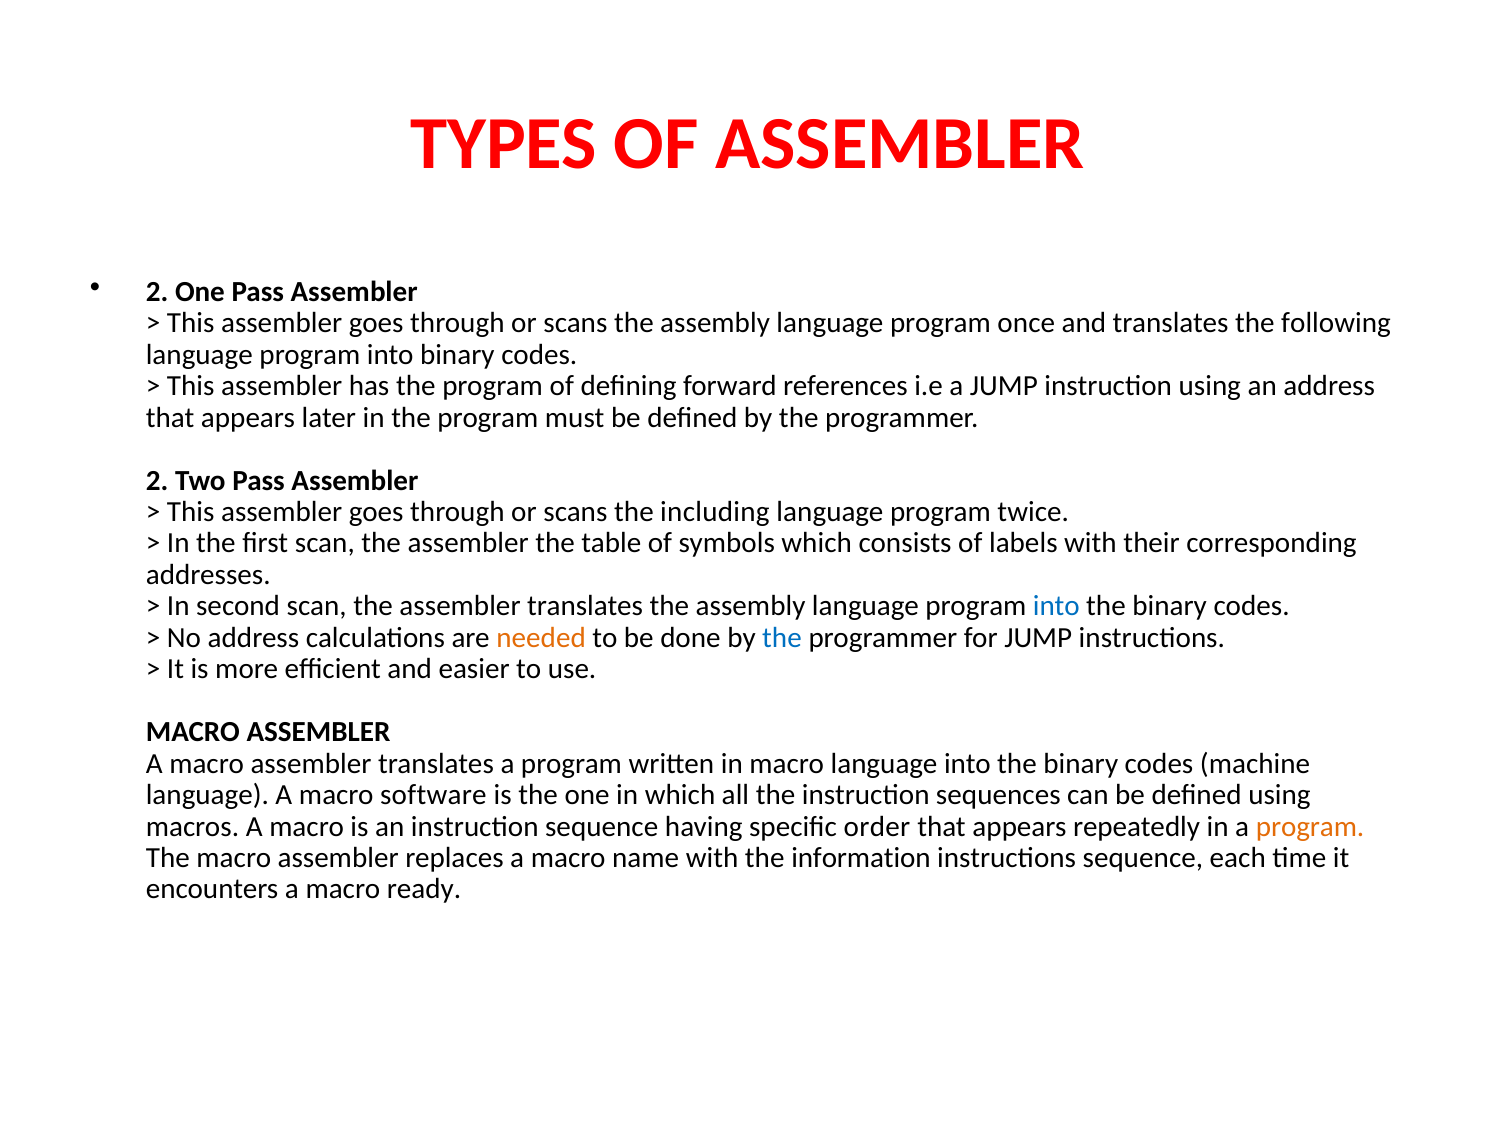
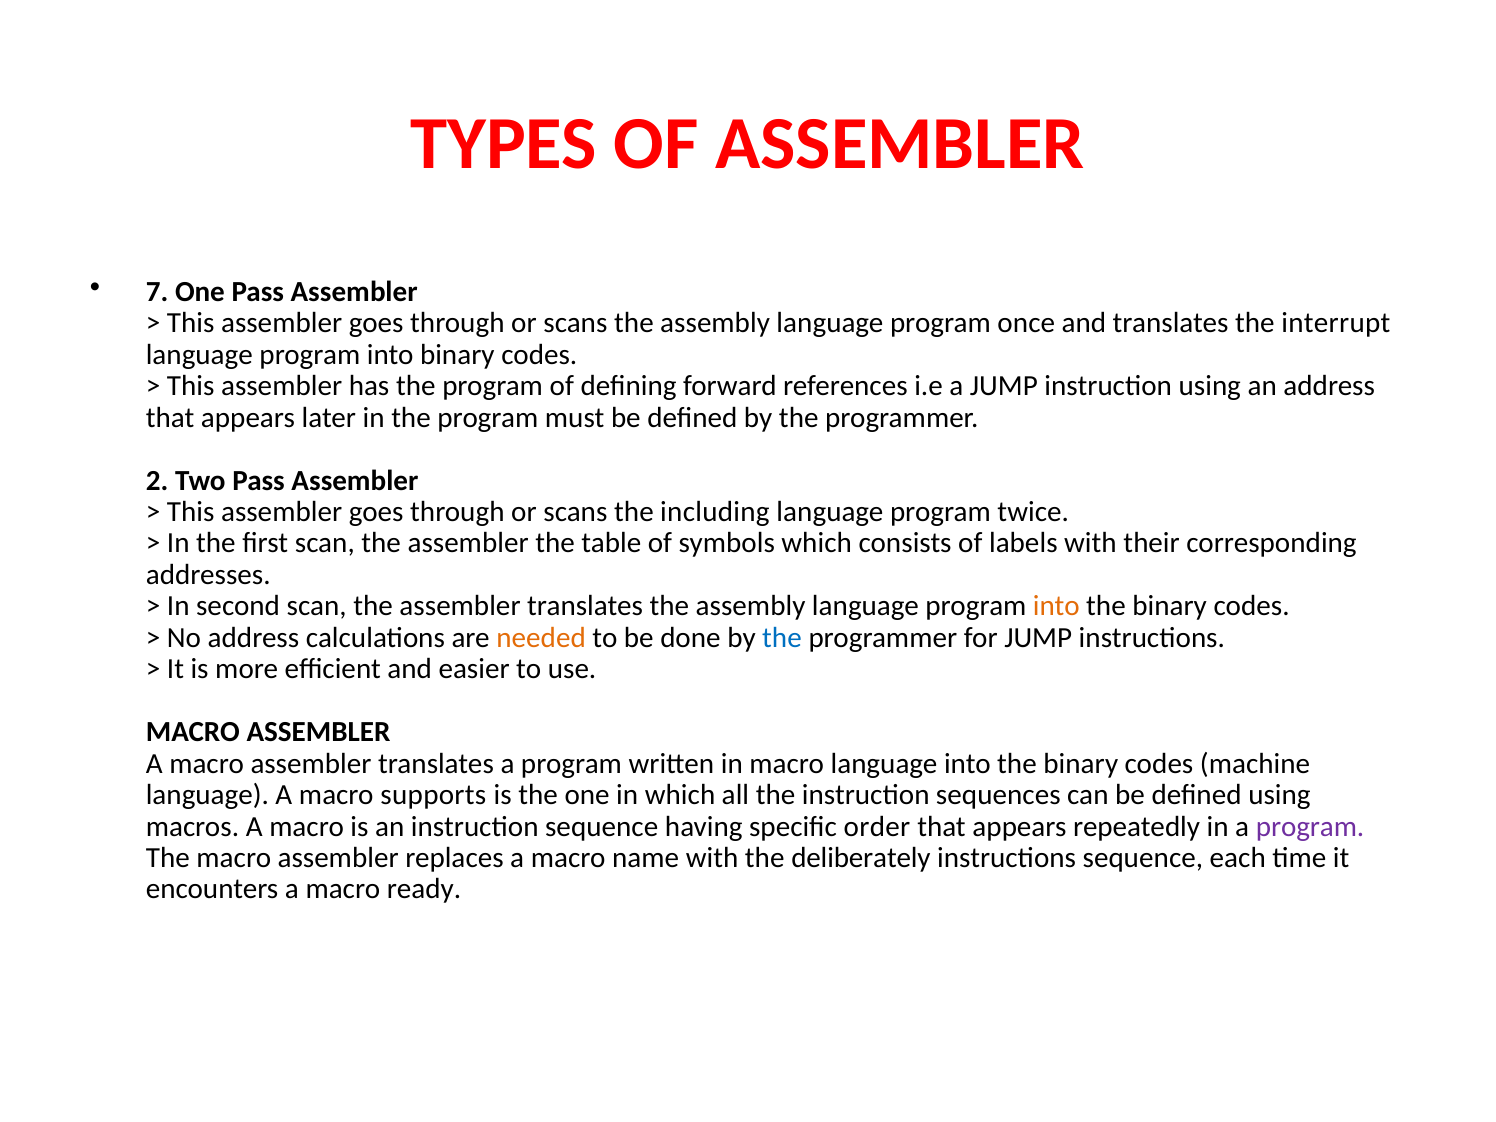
2 at (157, 292): 2 -> 7
following: following -> interrupt
into at (1056, 606) colour: blue -> orange
software: software -> supports
program at (1310, 826) colour: orange -> purple
information: information -> deliberately
